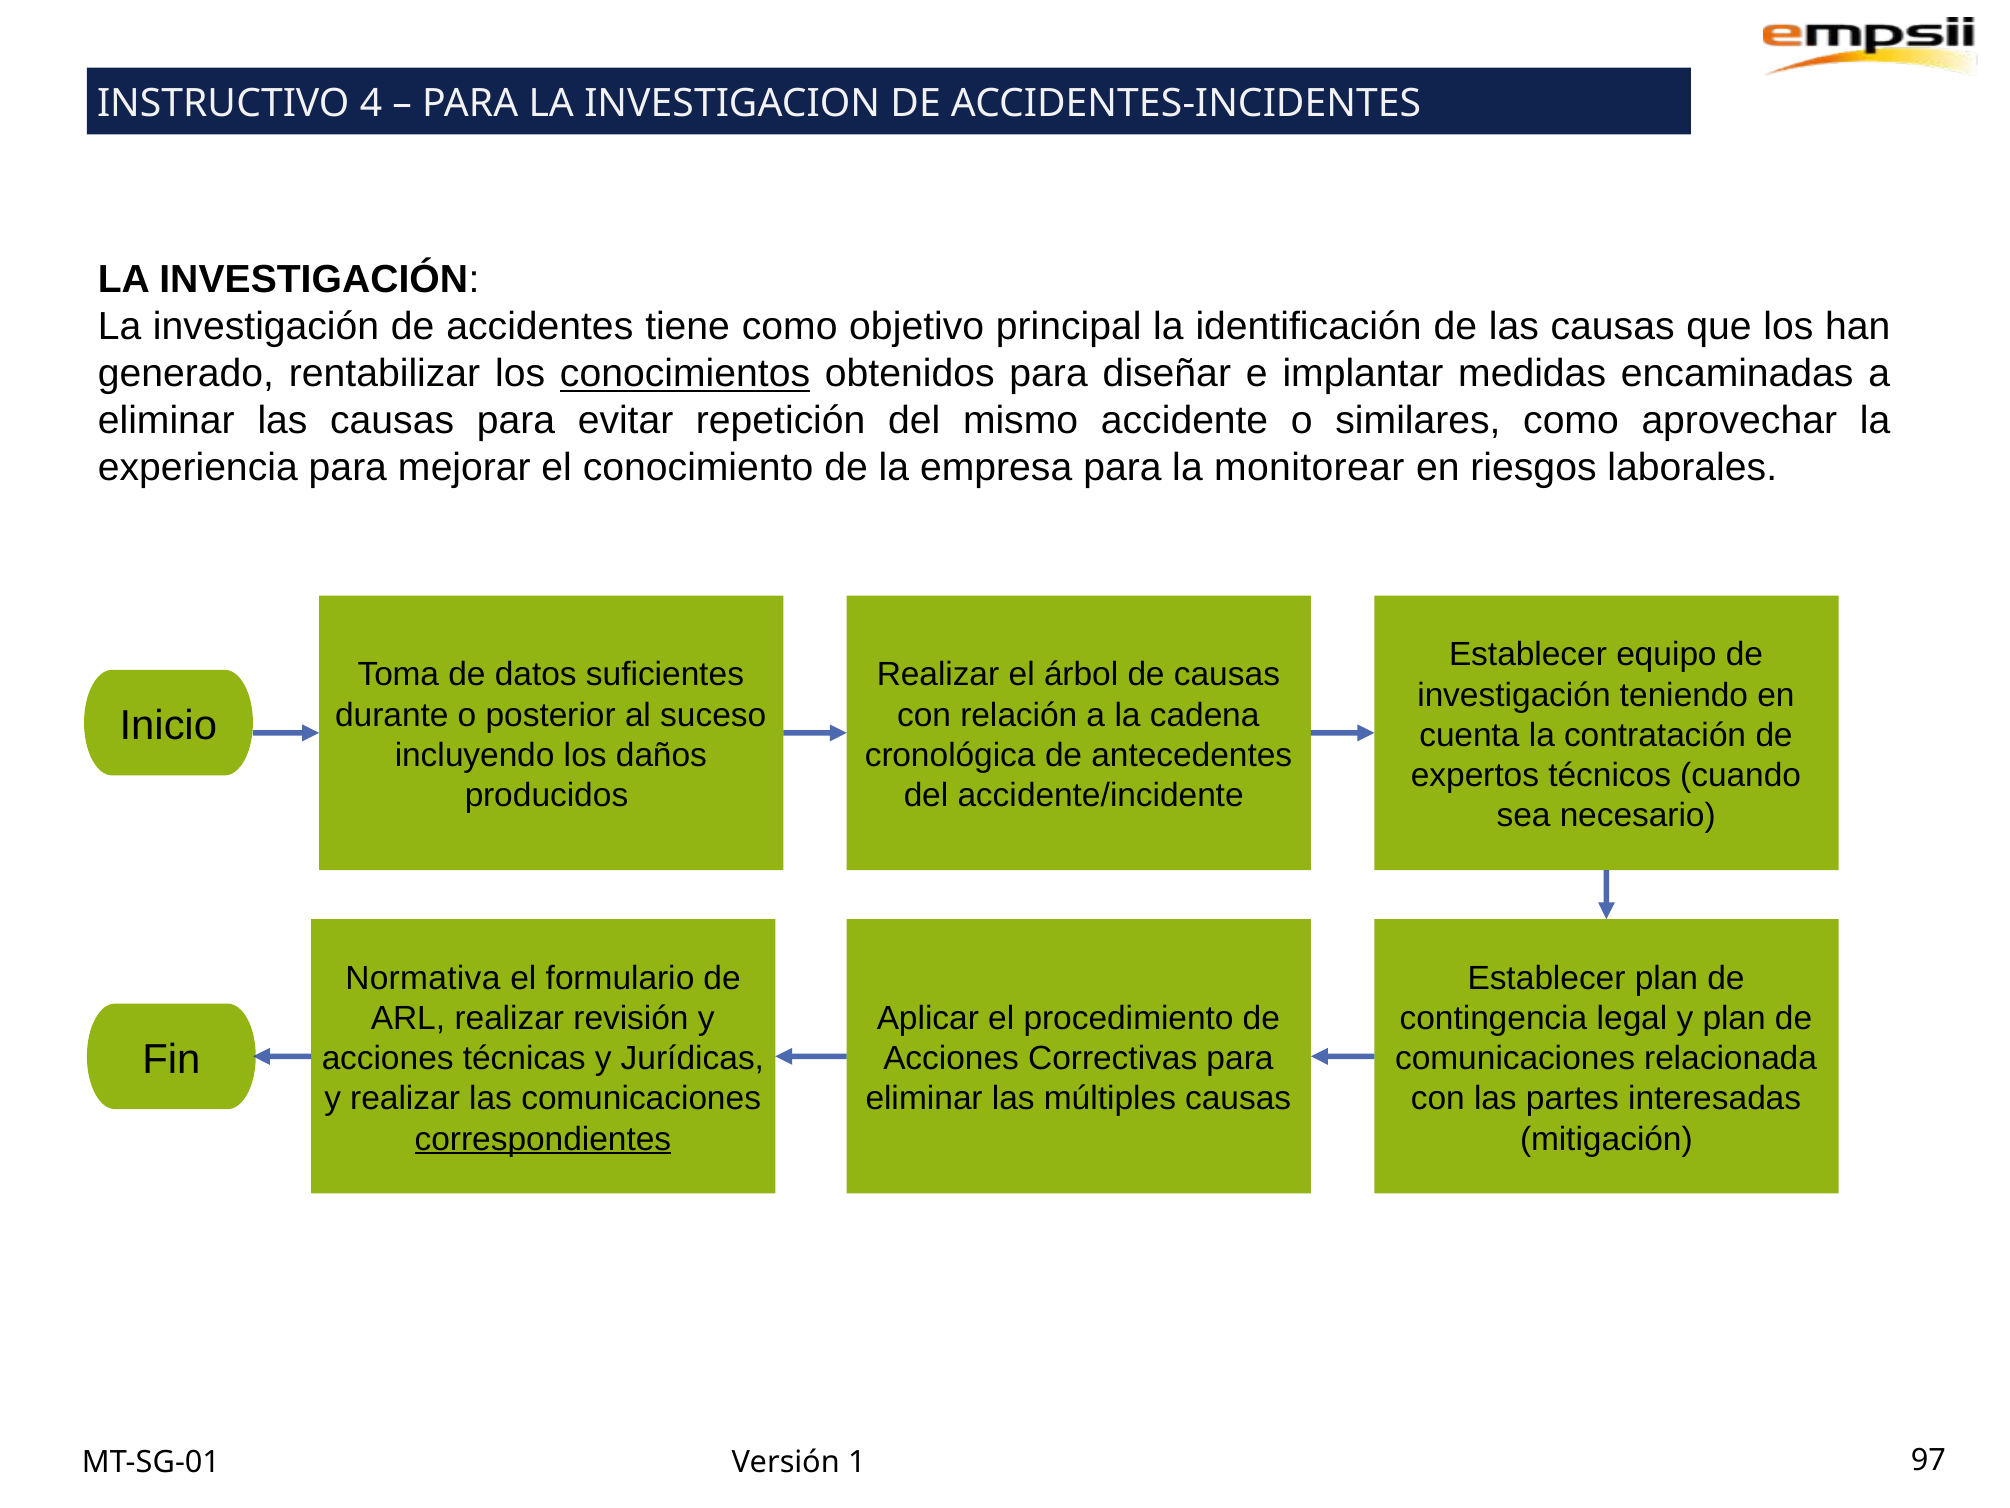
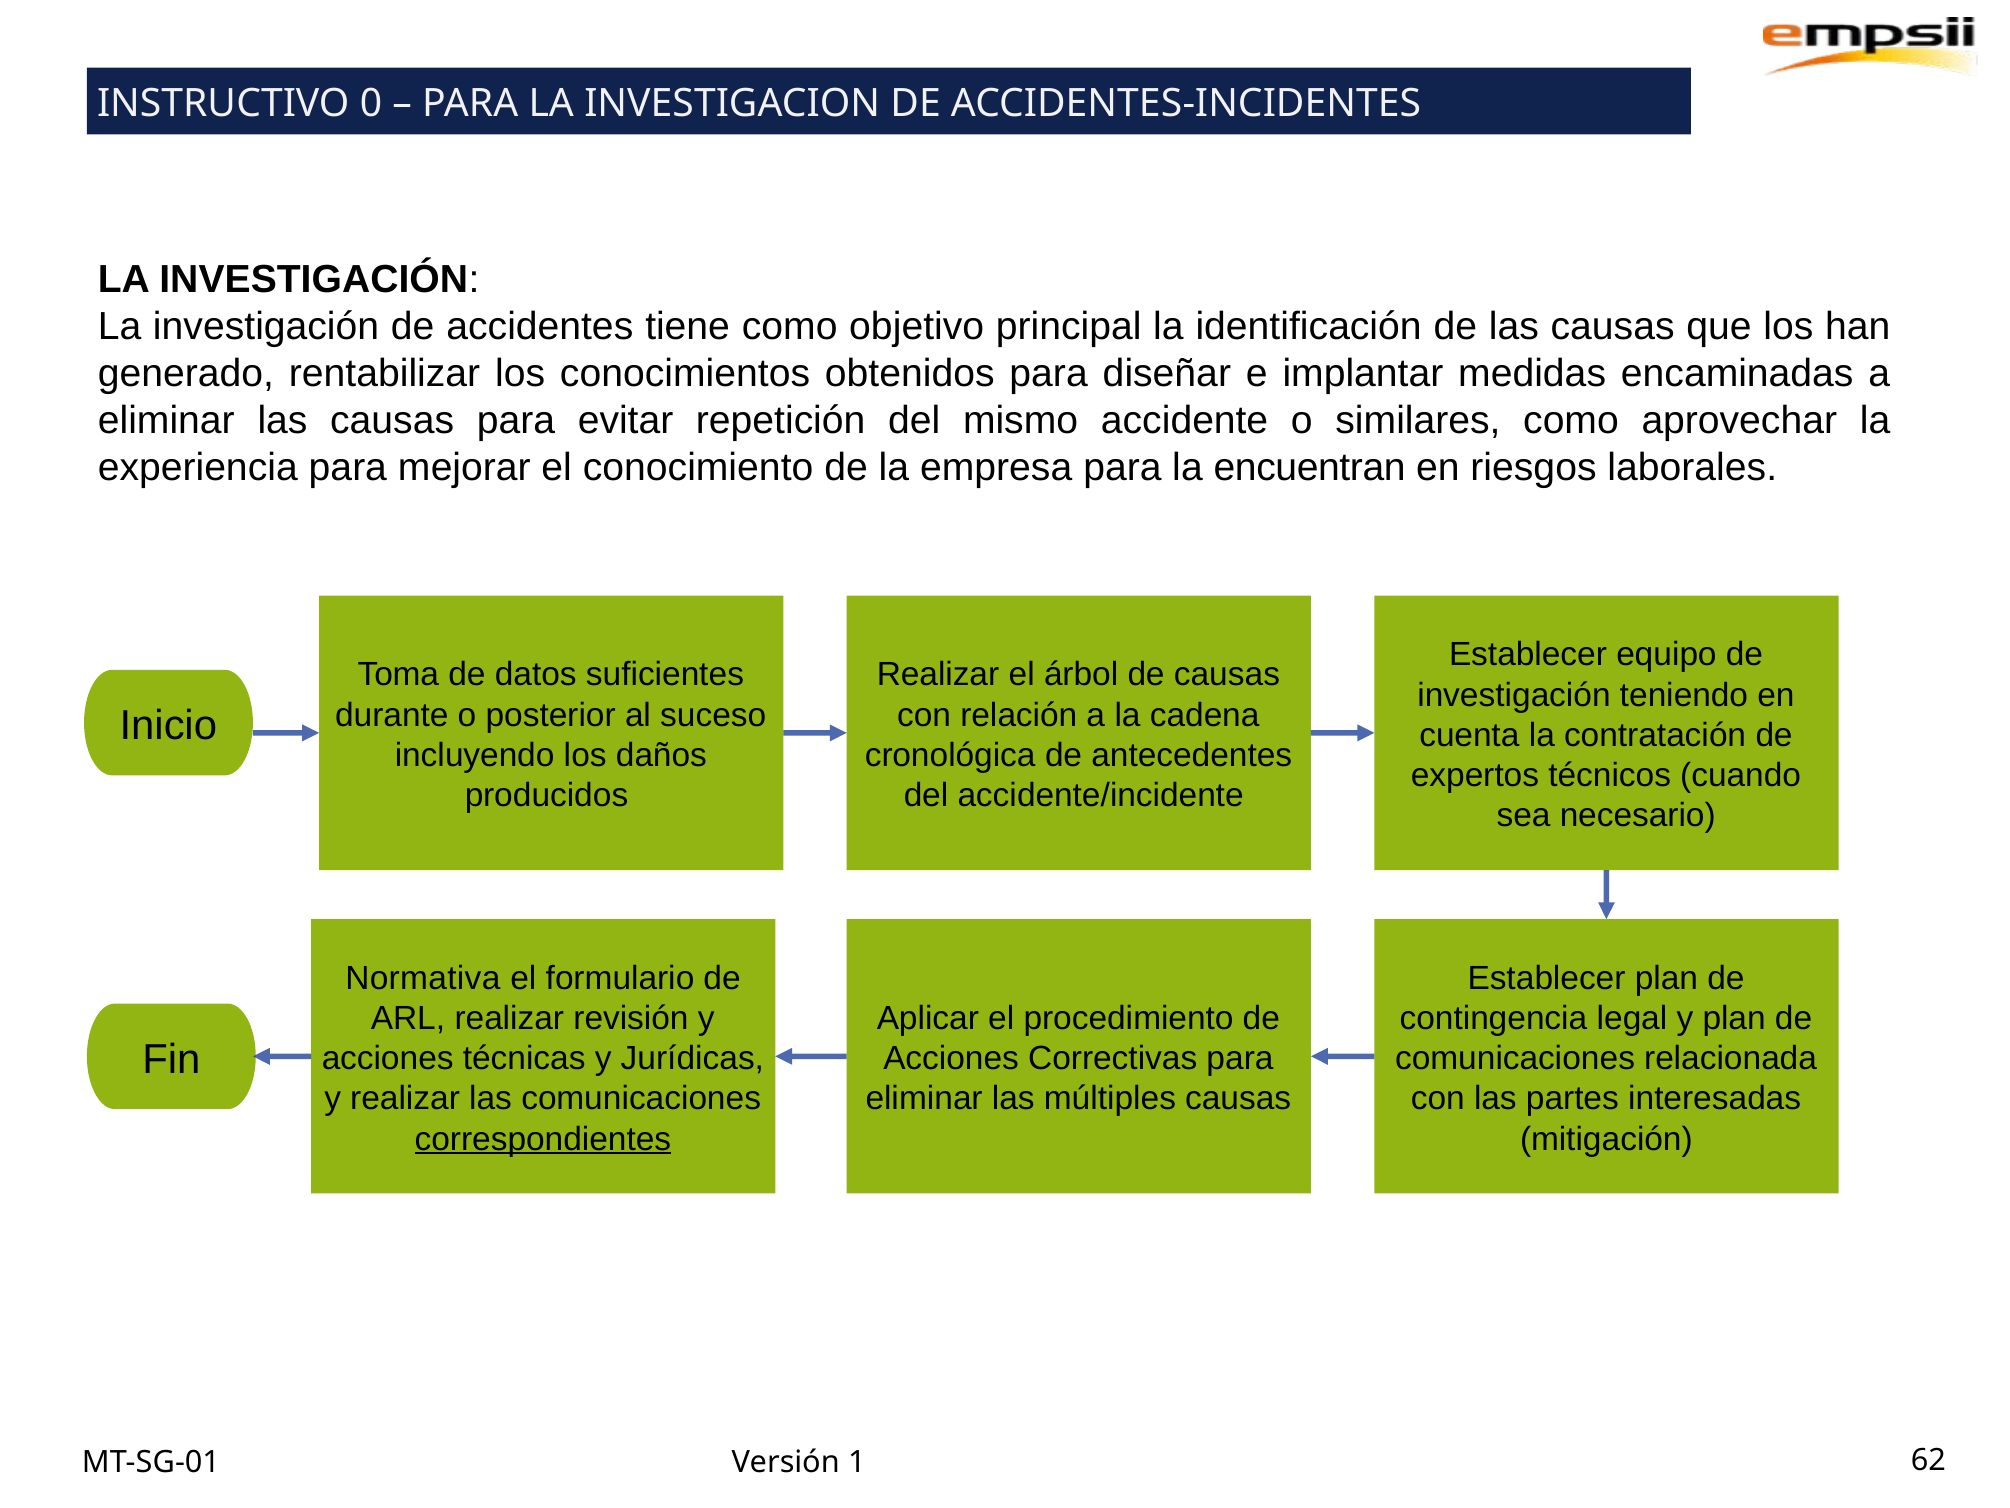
4: 4 -> 0
conocimientos underline: present -> none
monitorear: monitorear -> encuentran
97: 97 -> 62
